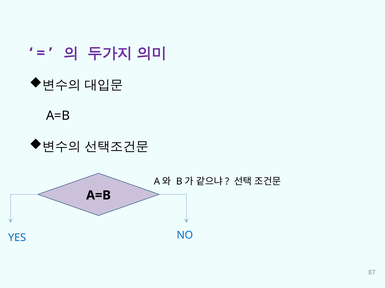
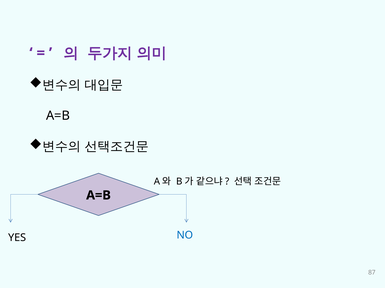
YES colour: blue -> black
